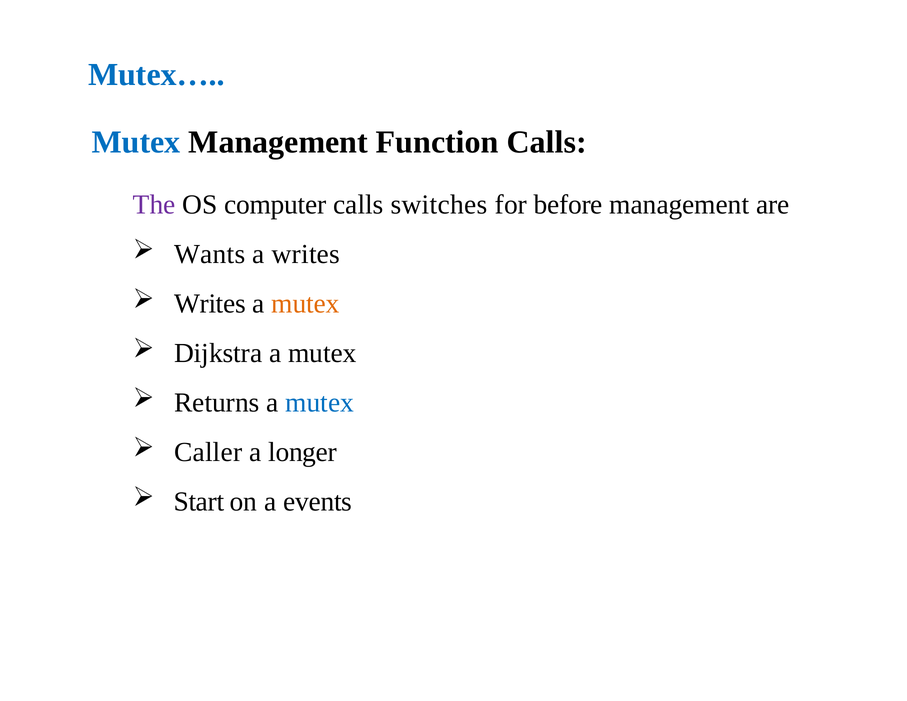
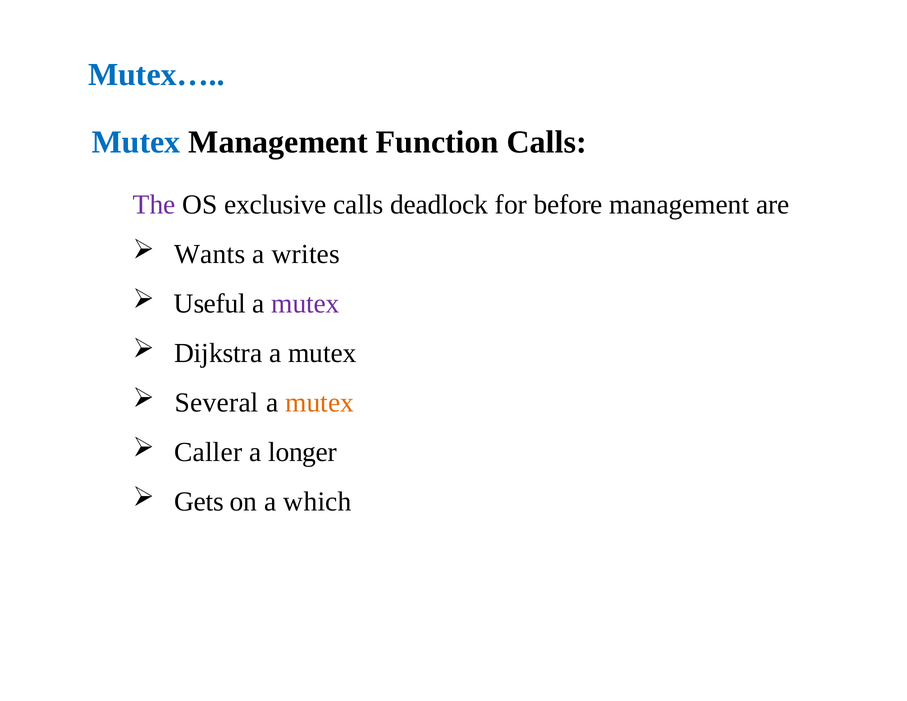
computer: computer -> exclusive
switches: switches -> deadlock
Writes at (210, 304): Writes -> Useful
mutex at (305, 304) colour: orange -> purple
Returns: Returns -> Several
mutex at (320, 403) colour: blue -> orange
Start: Start -> Gets
events: events -> which
